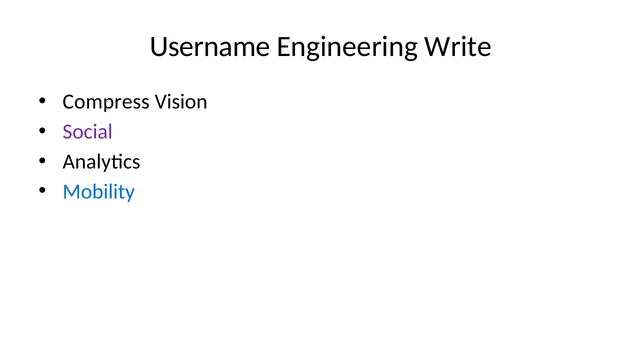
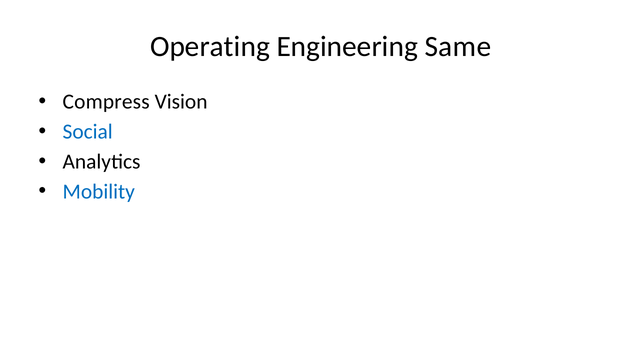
Username: Username -> Operating
Write: Write -> Same
Social colour: purple -> blue
